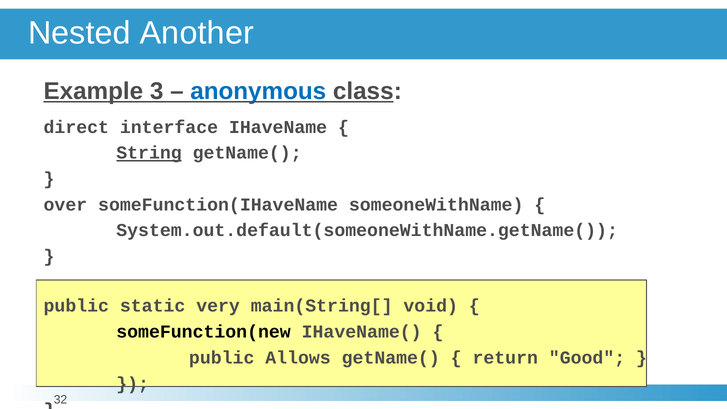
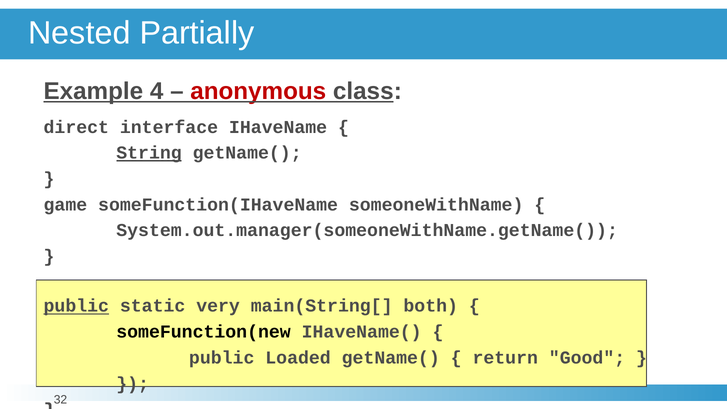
Another: Another -> Partially
3: 3 -> 4
anonymous colour: blue -> red
over: over -> game
System.out.default(someoneWithName.getName(: System.out.default(someoneWithName.getName( -> System.out.manager(someoneWithName.getName(
public at (76, 306) underline: none -> present
void: void -> both
Allows: Allows -> Loaded
